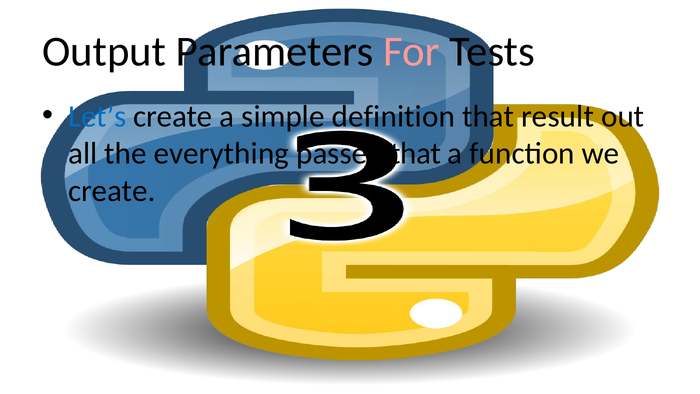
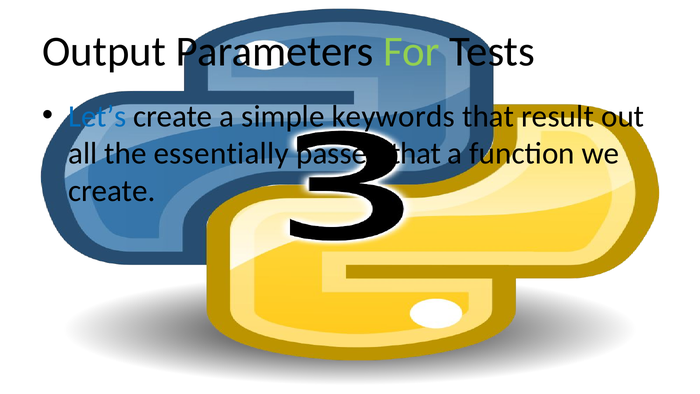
For colour: pink -> light green
definition: definition -> keywords
everything: everything -> essentially
